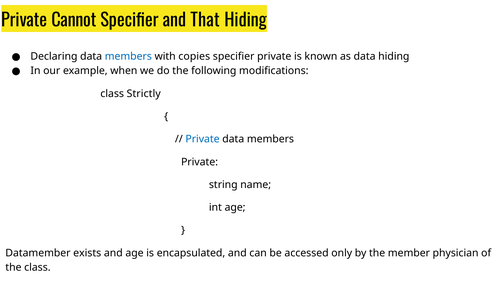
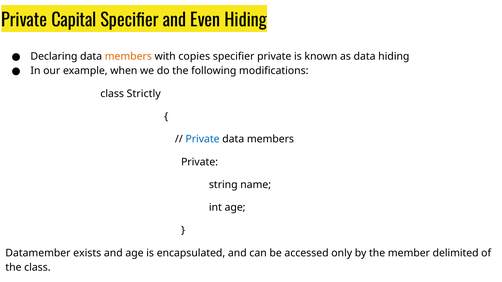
Cannot: Cannot -> Capital
That: That -> Even
members at (128, 57) colour: blue -> orange
physician: physician -> delimited
